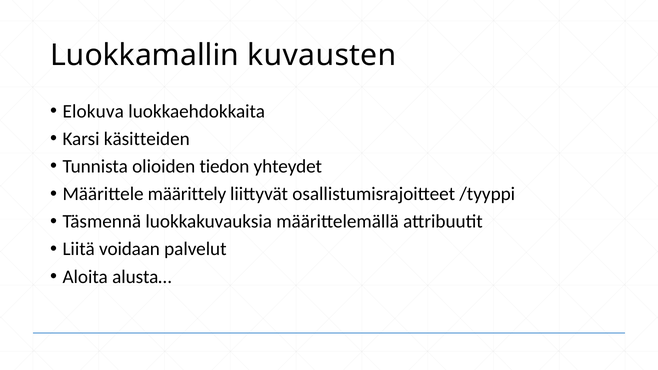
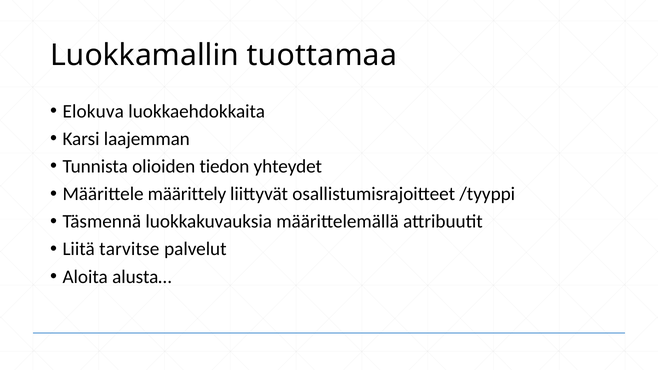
kuvausten: kuvausten -> tuottamaa
käsitteiden: käsitteiden -> laajemman
voidaan: voidaan -> tarvitse
